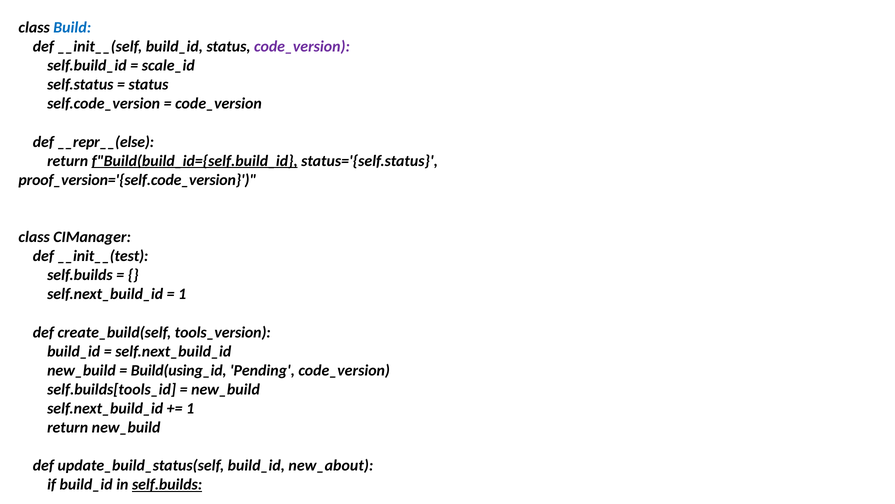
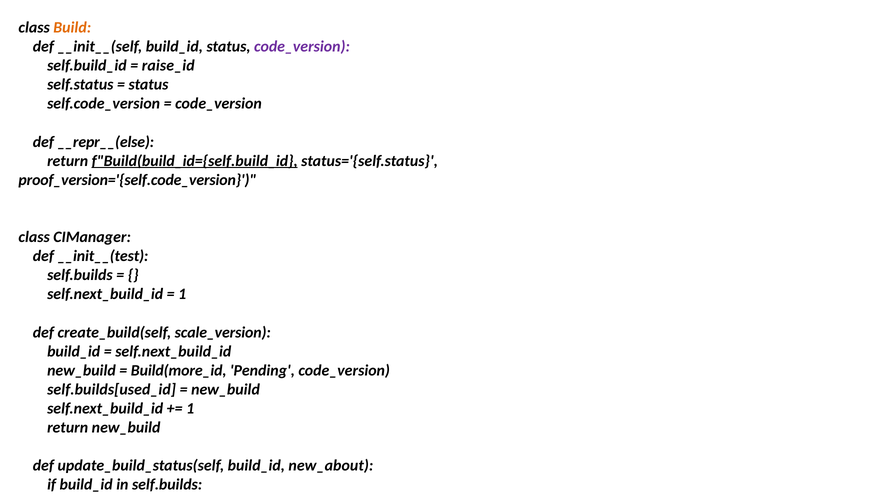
Build colour: blue -> orange
scale_id: scale_id -> raise_id
tools_version: tools_version -> scale_version
Build(using_id: Build(using_id -> Build(more_id
self.builds[tools_id: self.builds[tools_id -> self.builds[used_id
self.builds at (167, 484) underline: present -> none
